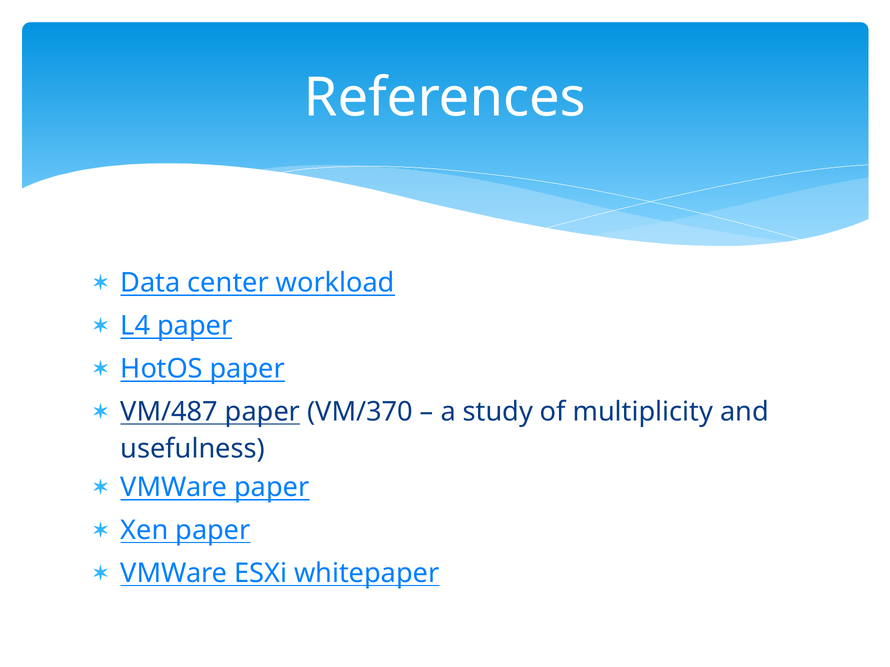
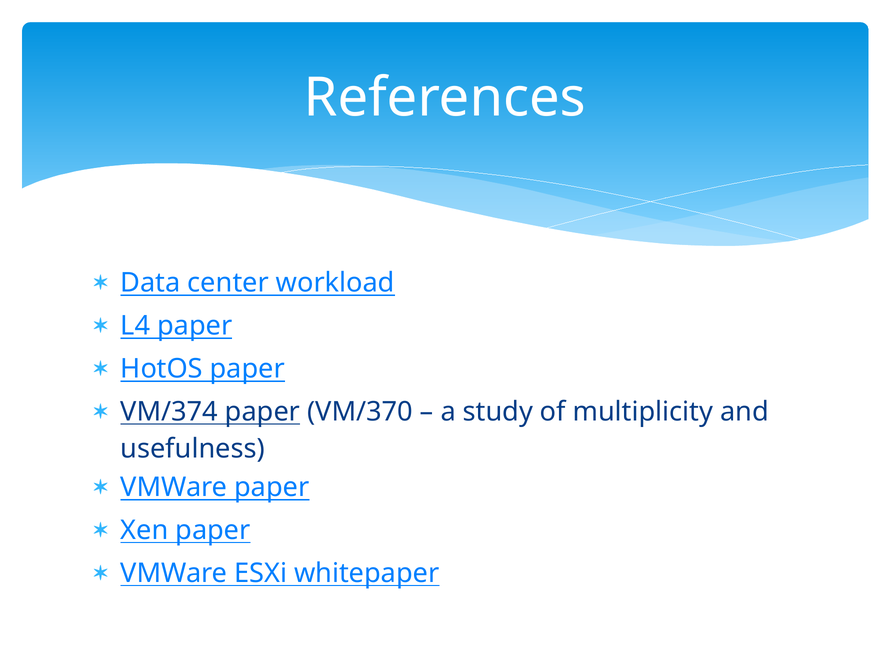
VM/487: VM/487 -> VM/374
